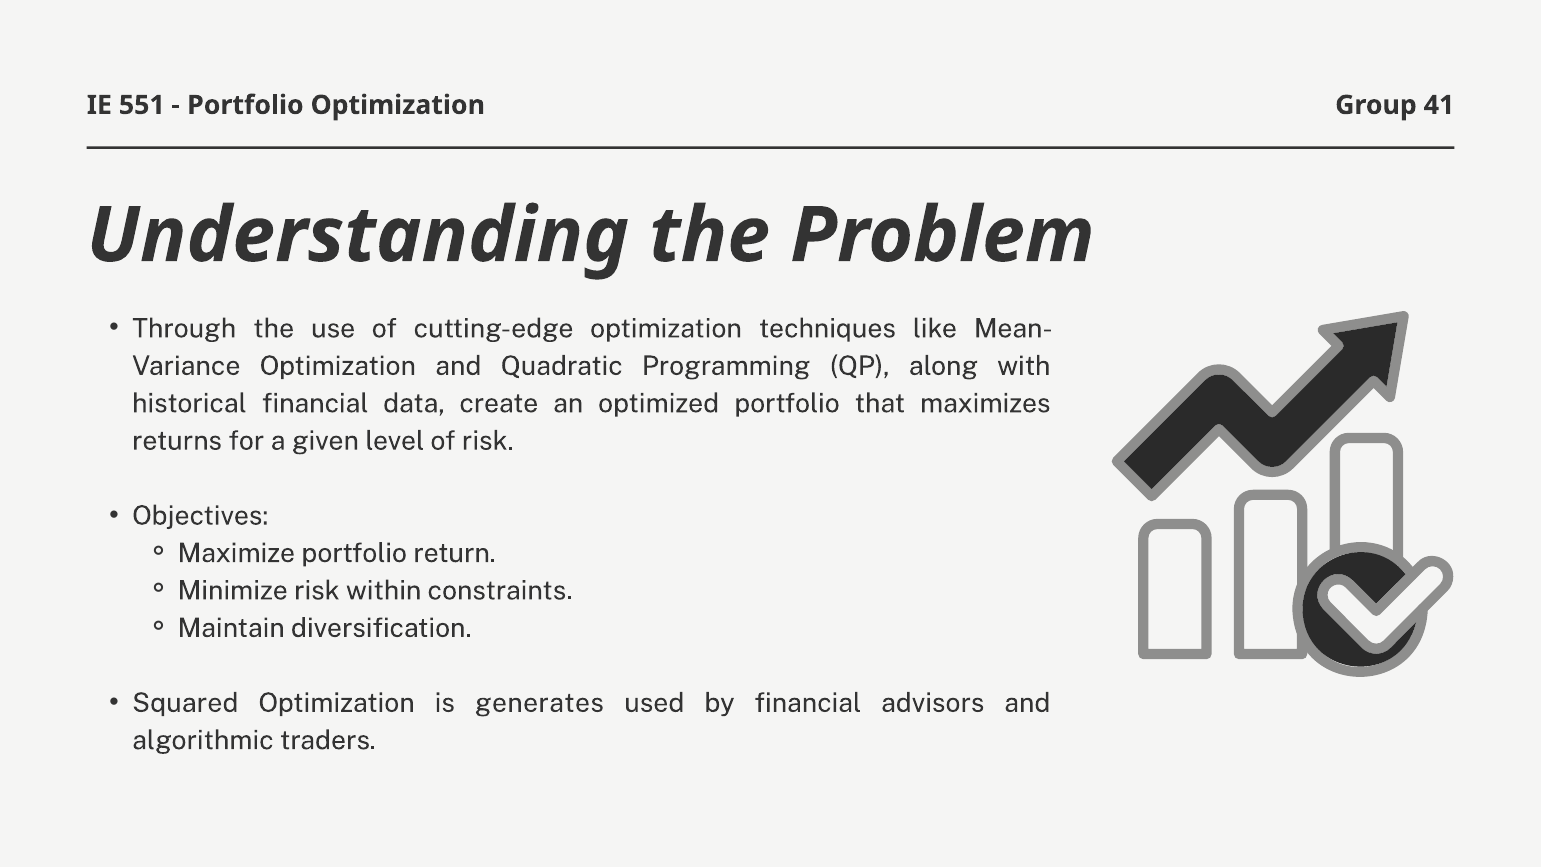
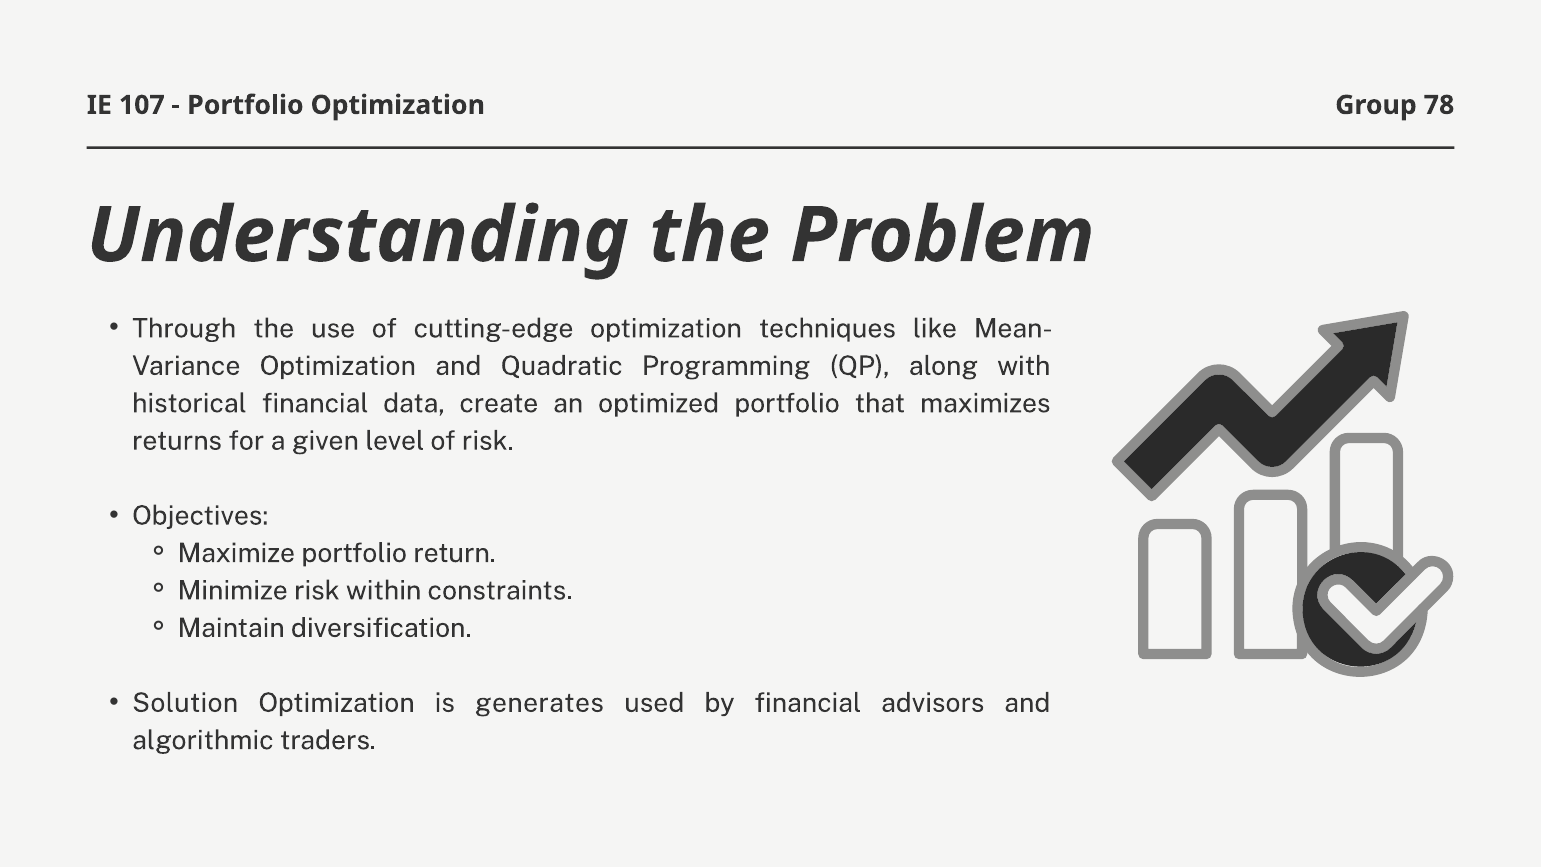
551: 551 -> 107
41: 41 -> 78
Squared: Squared -> Solution
